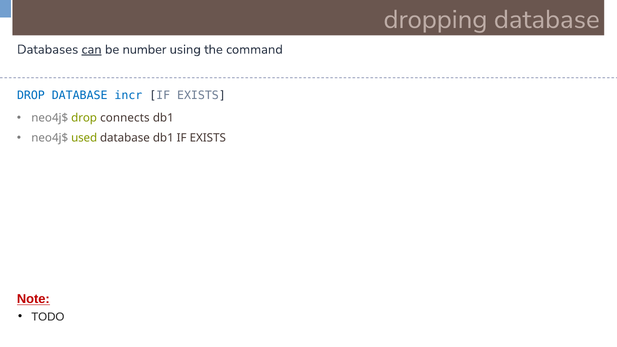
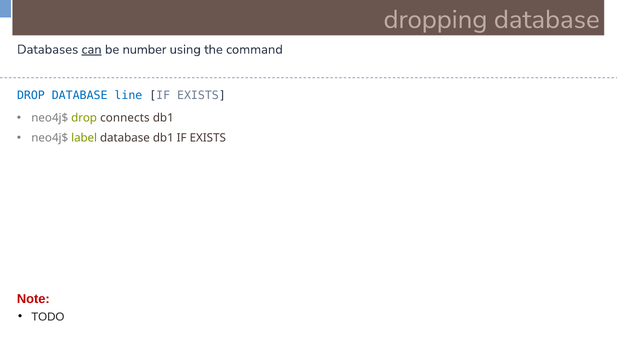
incr: incr -> line
used: used -> label
Note underline: present -> none
